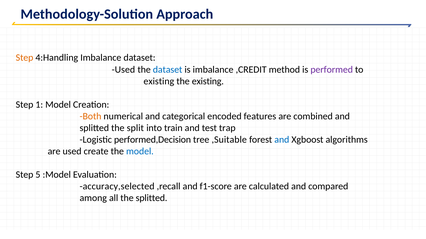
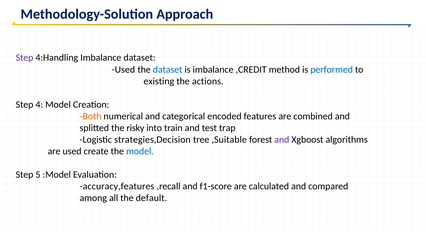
Step at (25, 58) colour: orange -> purple
performed colour: purple -> blue
the existing: existing -> actions
1: 1 -> 4
split: split -> risky
performed,Decision: performed,Decision -> strategies,Decision
and at (282, 140) colour: blue -> purple
accuracy,selected: accuracy,selected -> accuracy,features
the splitted: splitted -> default
